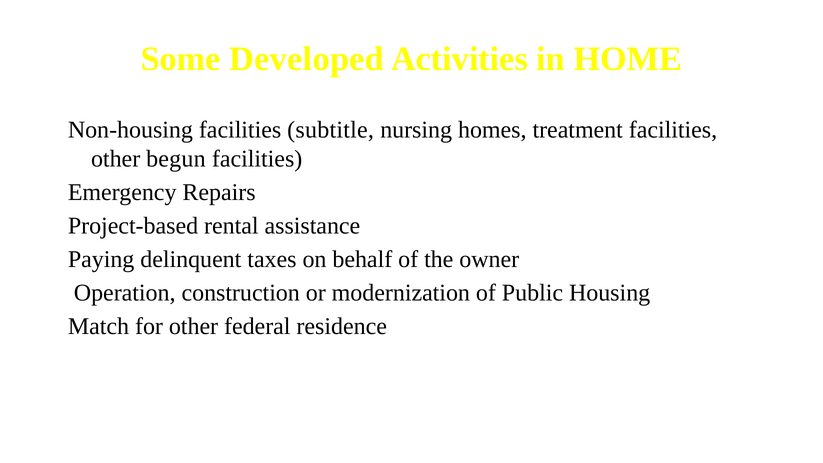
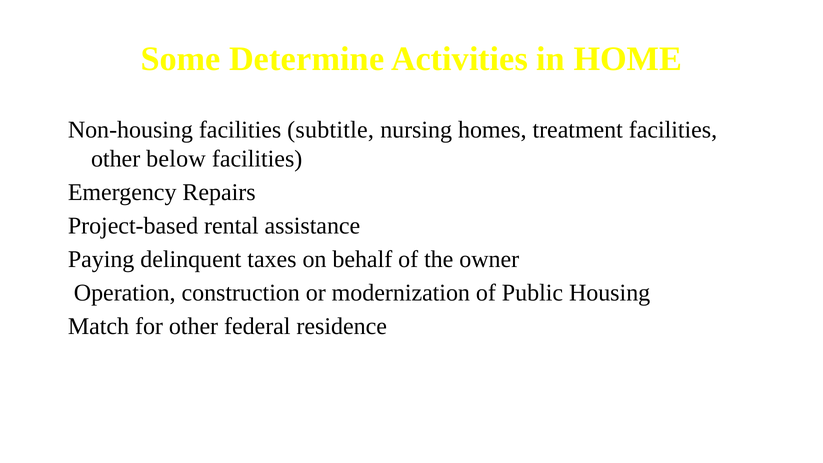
Developed: Developed -> Determine
begun: begun -> below
